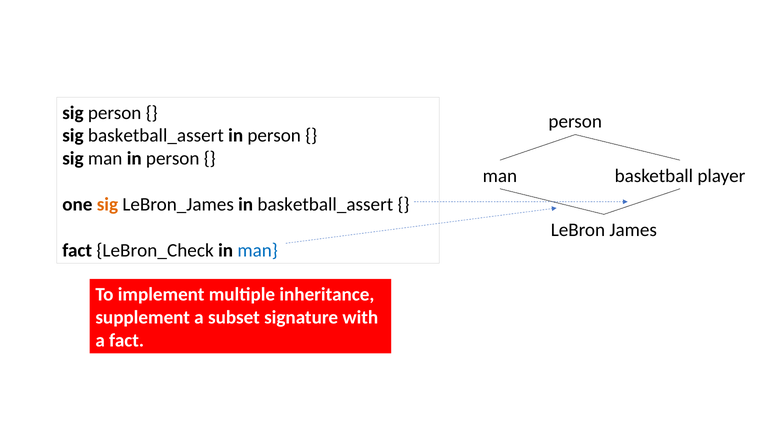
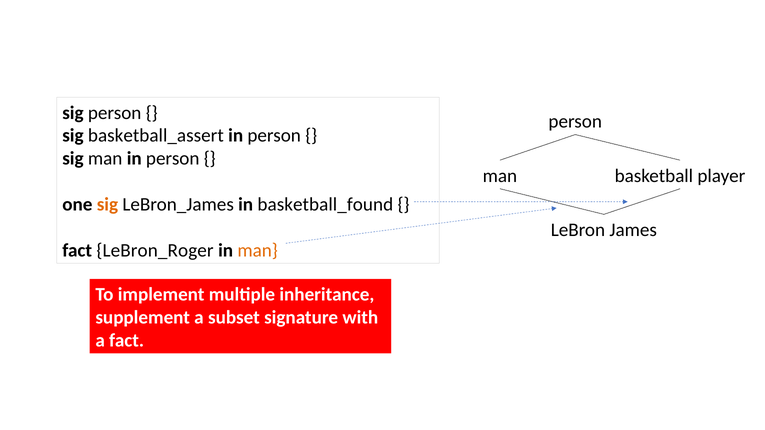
in basketball_assert: basketball_assert -> basketball_found
LeBron_Check: LeBron_Check -> LeBron_Roger
man at (258, 250) colour: blue -> orange
